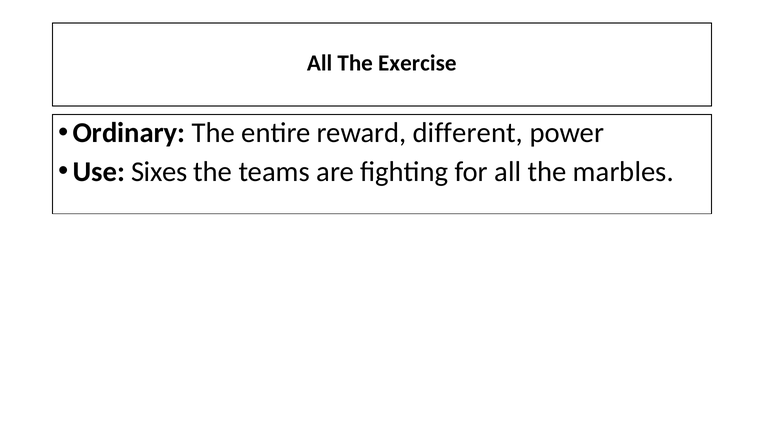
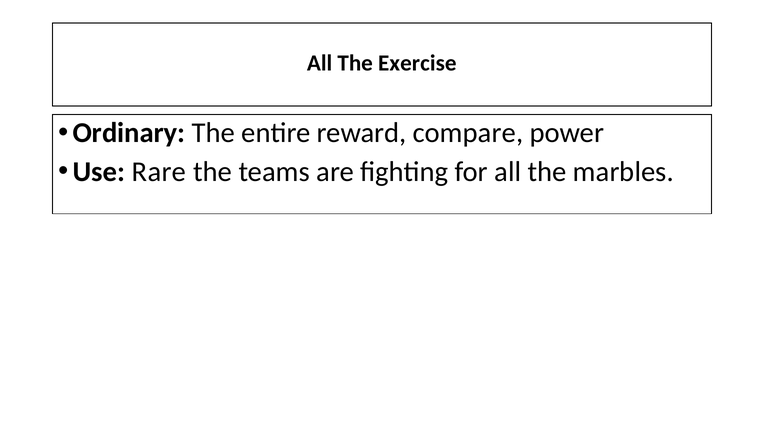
different: different -> compare
Sixes: Sixes -> Rare
